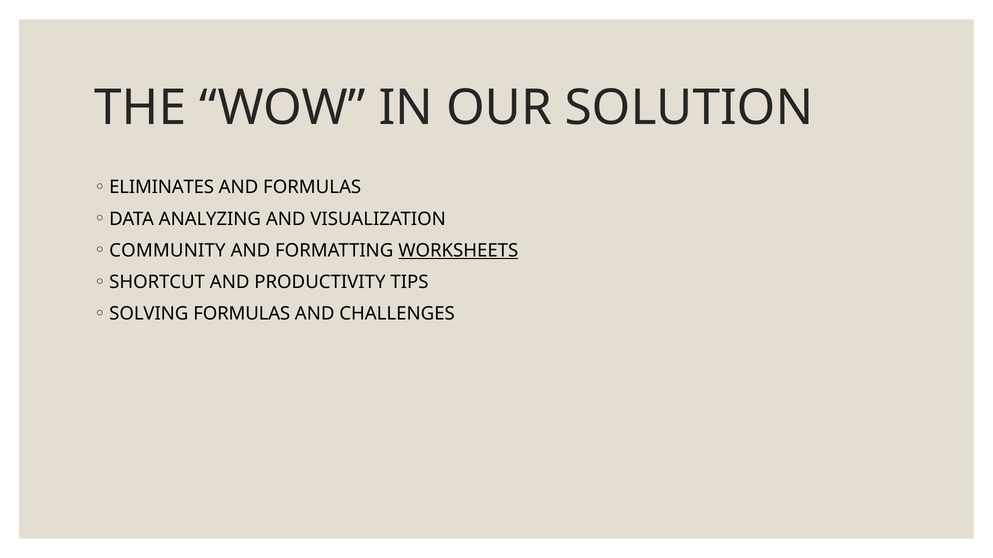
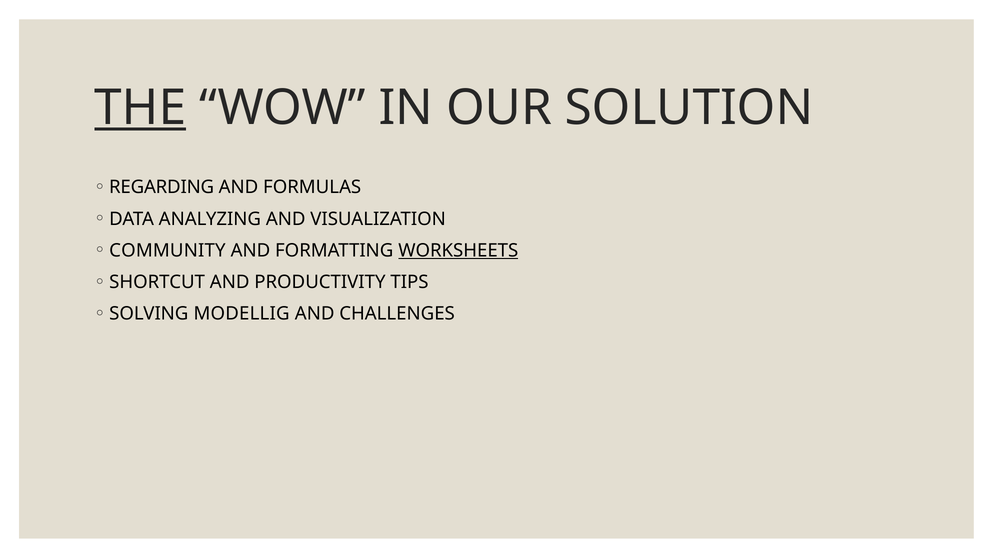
THE underline: none -> present
ELIMINATES: ELIMINATES -> REGARDING
SOLVING FORMULAS: FORMULAS -> MODELLIG
